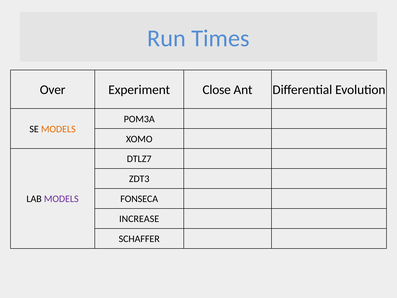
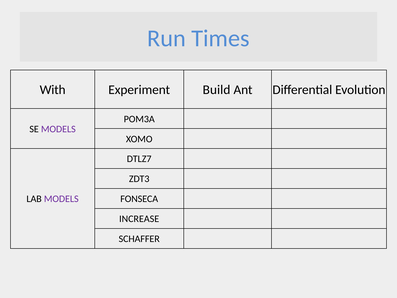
Over: Over -> With
Close: Close -> Build
MODELS at (58, 129) colour: orange -> purple
